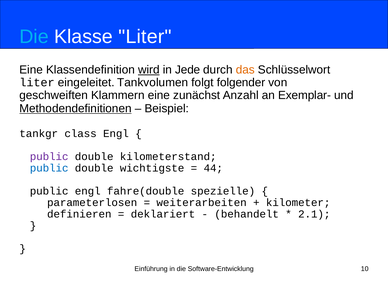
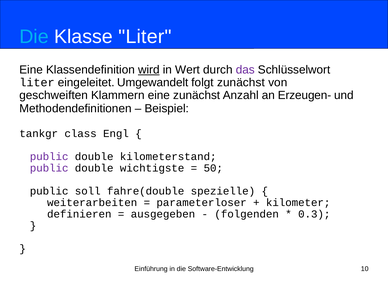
Jede: Jede -> Wert
das colour: orange -> purple
Tankvolumen: Tankvolumen -> Umgewandelt
folgt folgender: folgender -> zunächst
Exemplar-: Exemplar- -> Erzeugen-
Methodendefinitionen underline: present -> none
public at (49, 168) colour: blue -> purple
44: 44 -> 50
public engl: engl -> soll
parameterlosen: parameterlosen -> weiterarbeiten
weiterarbeiten: weiterarbeiten -> parameterloser
deklariert: deklariert -> ausgegeben
behandelt: behandelt -> folgenden
2.1: 2.1 -> 0.3
